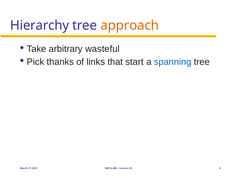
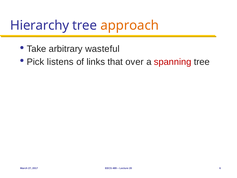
thanks: thanks -> listens
start: start -> over
spanning colour: blue -> red
